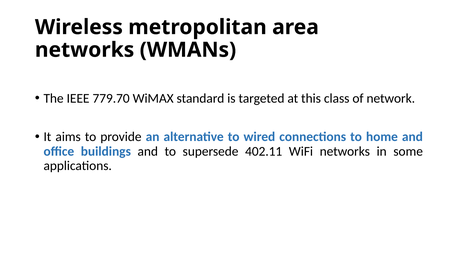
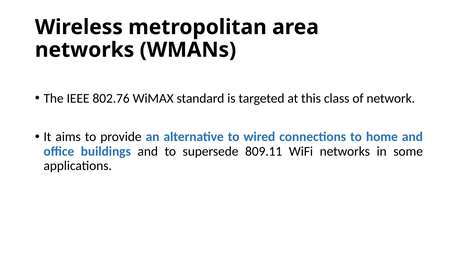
779.70: 779.70 -> 802.76
402.11: 402.11 -> 809.11
